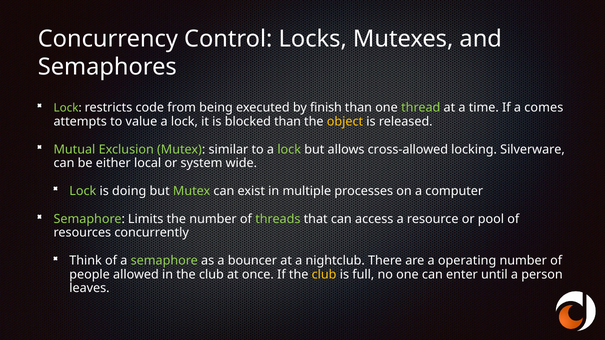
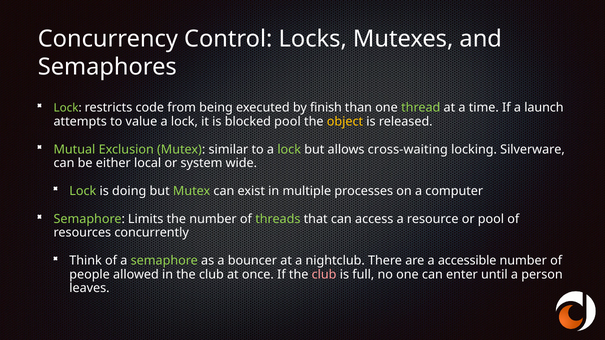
comes: comes -> launch
blocked than: than -> pool
cross-allowed: cross-allowed -> cross-waiting
operating: operating -> accessible
club at (324, 275) colour: yellow -> pink
